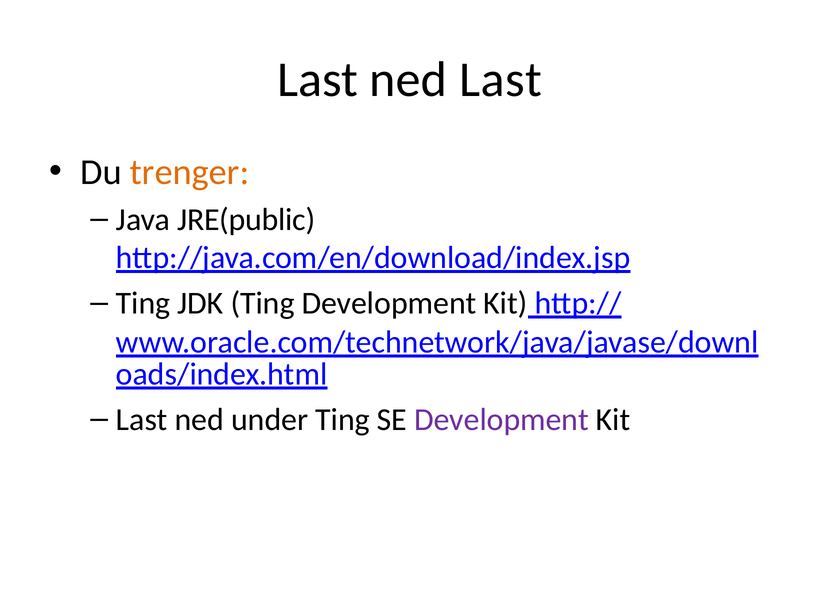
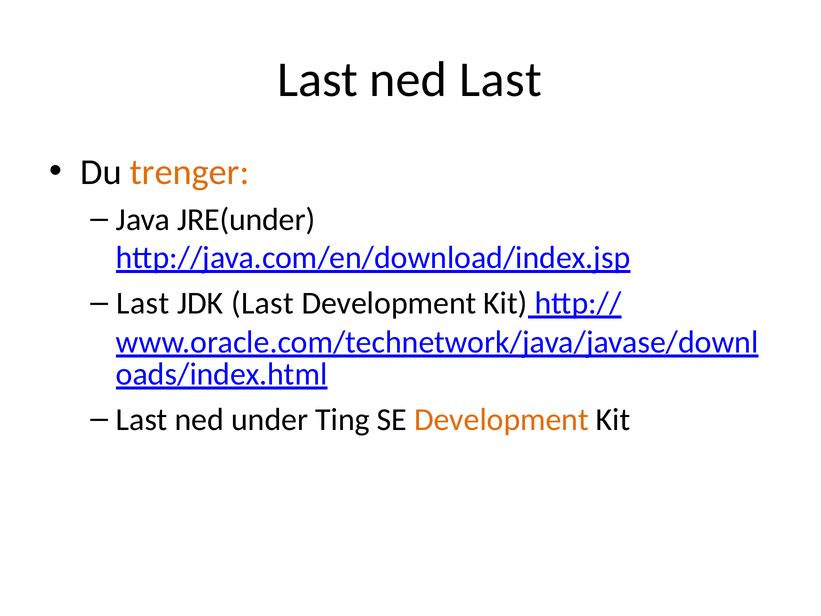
JRE(public: JRE(public -> JRE(under
Ting at (143, 303): Ting -> Last
JDK Ting: Ting -> Last
Development at (501, 419) colour: purple -> orange
